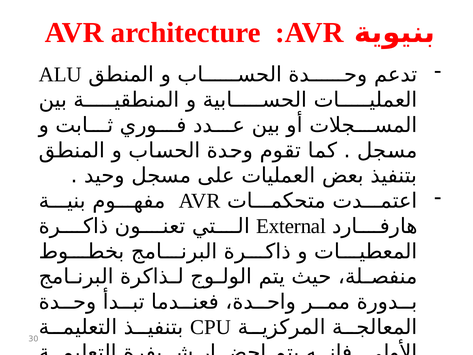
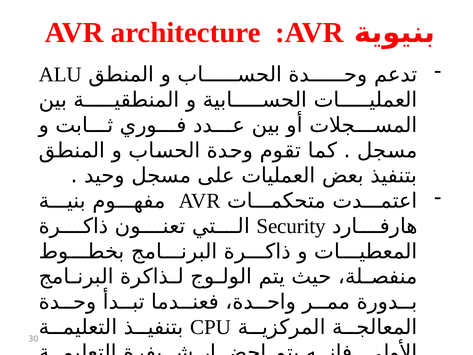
External: External -> Security
